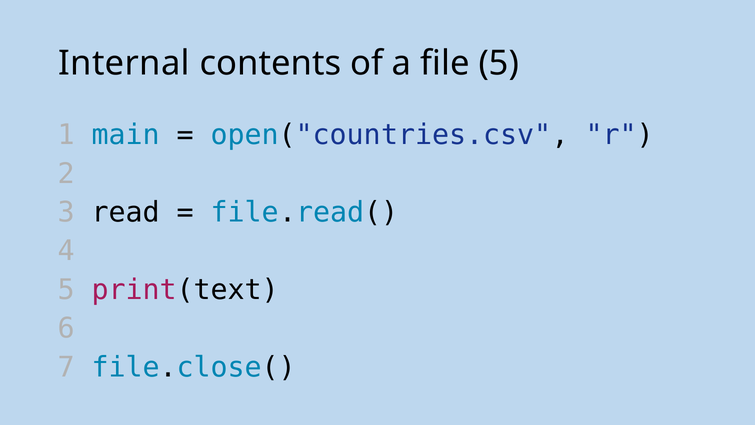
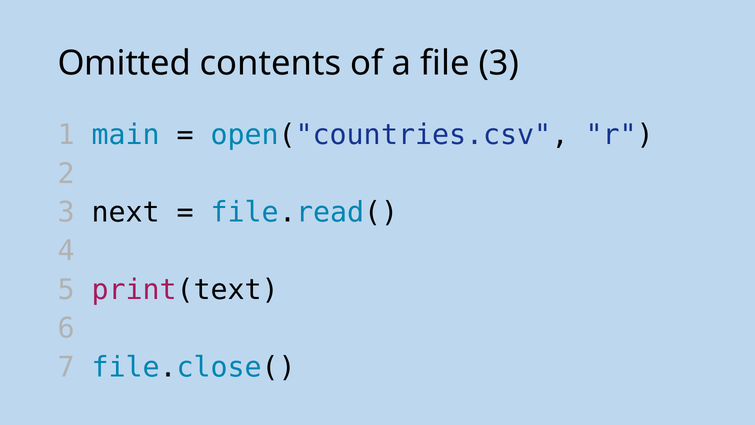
Internal: Internal -> Omitted
file 5: 5 -> 3
read: read -> next
